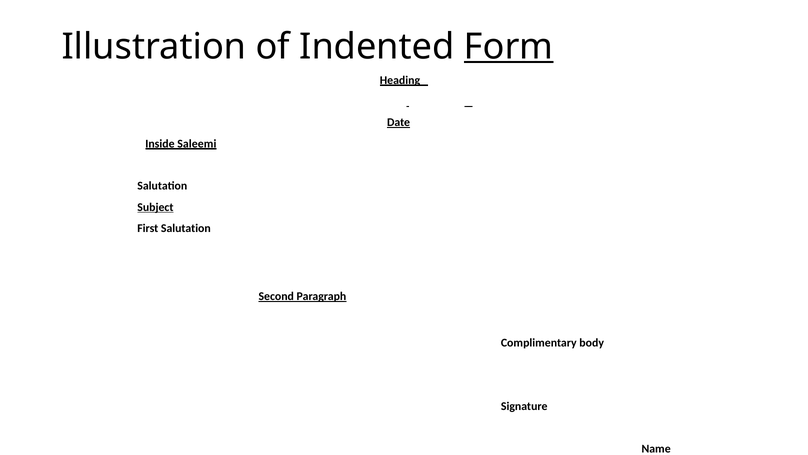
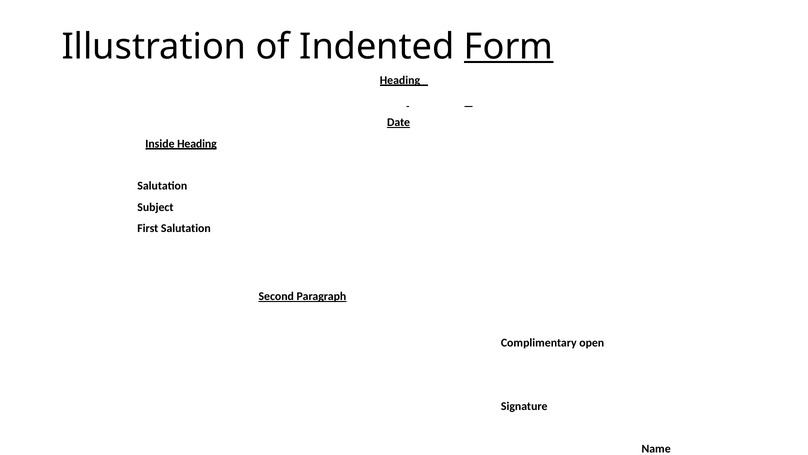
Inside Saleemi: Saleemi -> Heading
Subject underline: present -> none
body: body -> open
